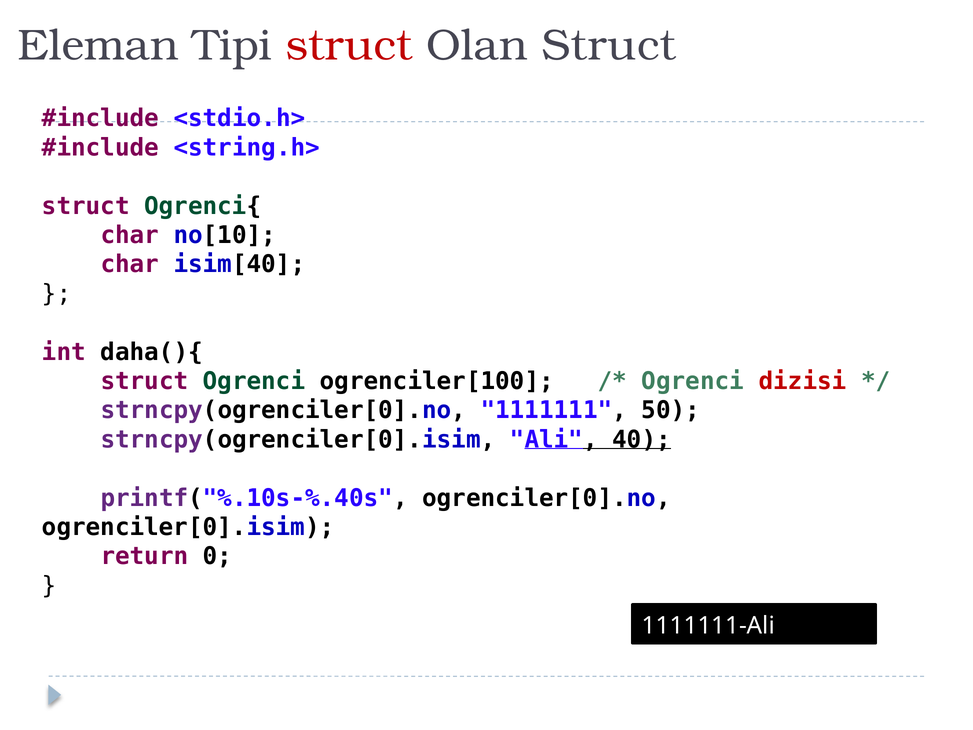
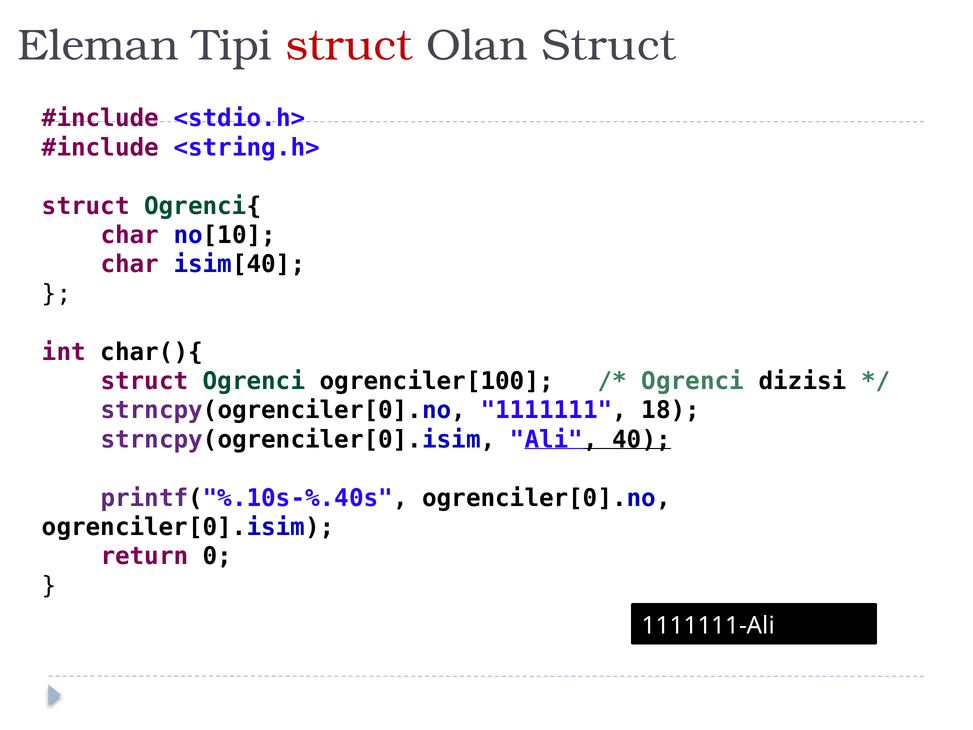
daha(){: daha(){ -> char(){
dizisi colour: red -> black
50: 50 -> 18
